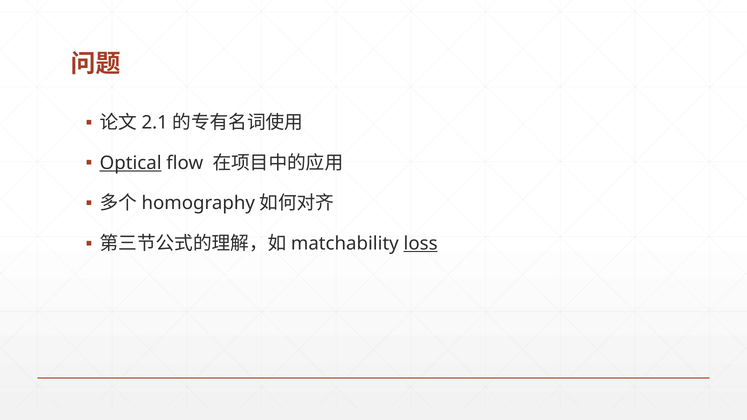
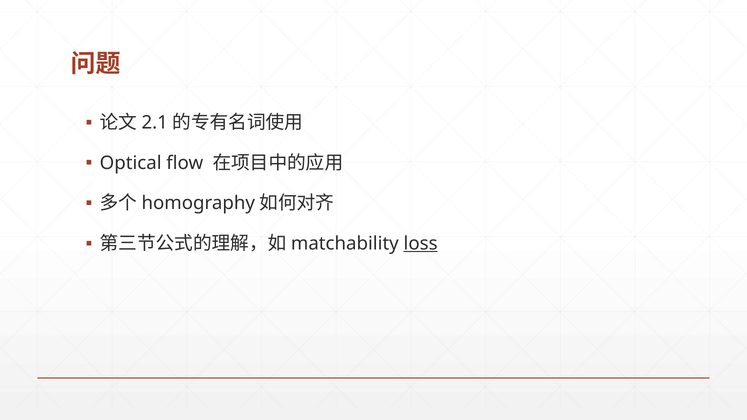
Optical underline: present -> none
